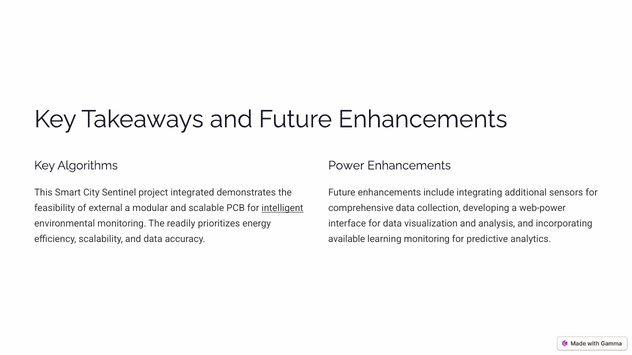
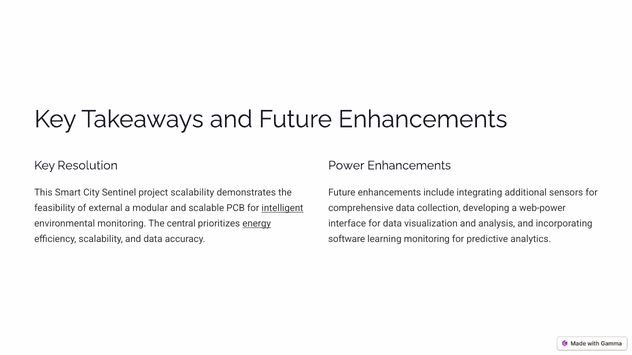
Algorithms: Algorithms -> Resolution
project integrated: integrated -> scalability
readily: readily -> central
energy underline: none -> present
available: available -> software
